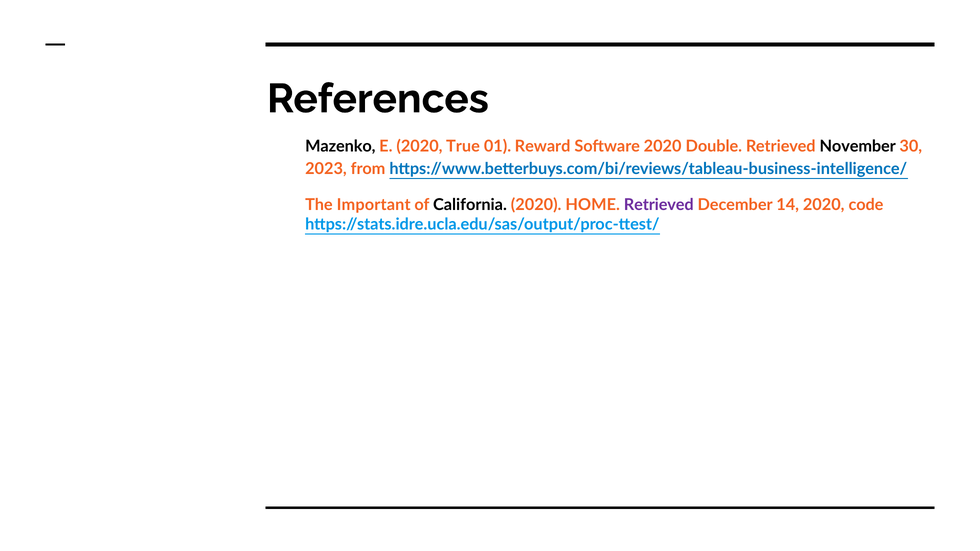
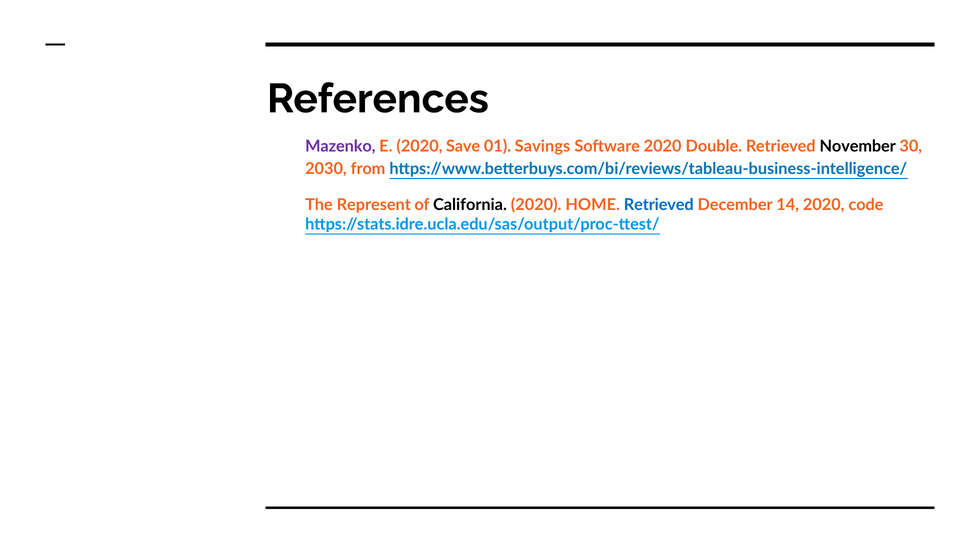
Mazenko colour: black -> purple
True: True -> Save
Reward: Reward -> Savings
2023: 2023 -> 2030
Important: Important -> Represent
Retrieved at (659, 205) colour: purple -> blue
